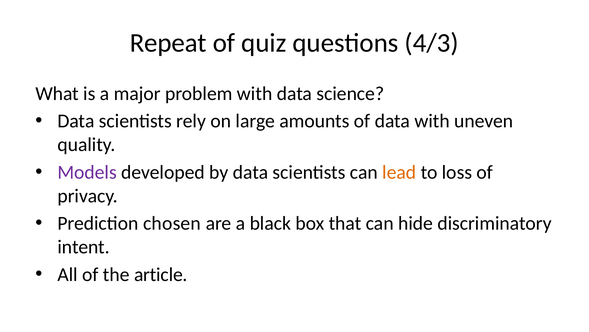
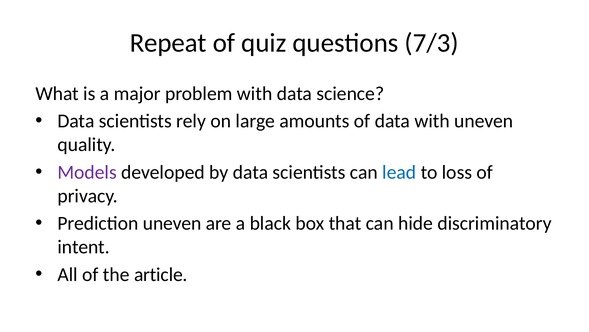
4/3: 4/3 -> 7/3
lead colour: orange -> blue
Prediction chosen: chosen -> uneven
